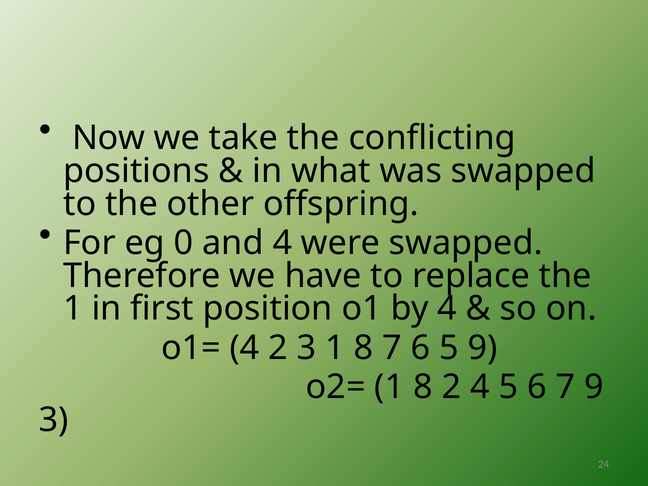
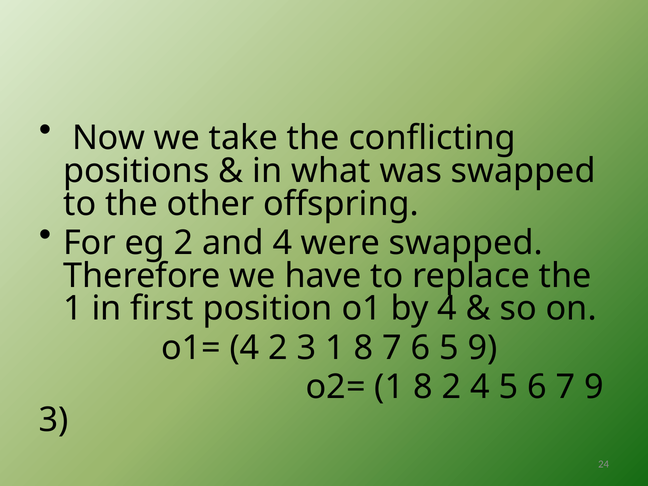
eg 0: 0 -> 2
